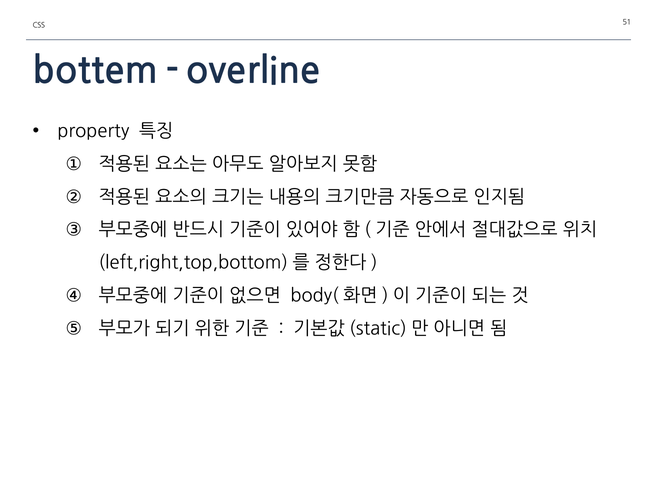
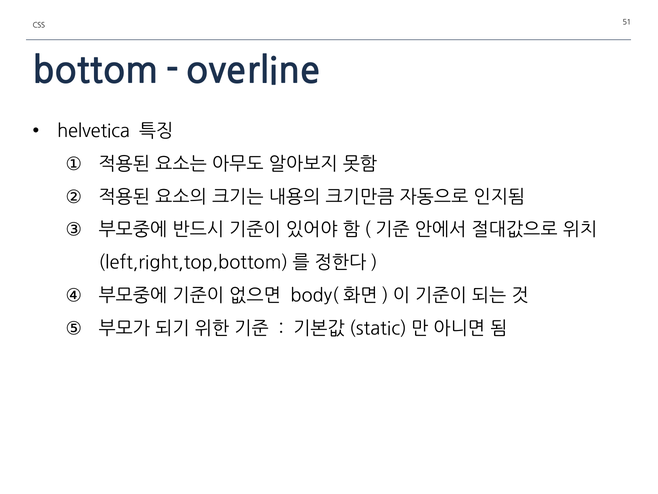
bottem: bottem -> bottom
property: property -> helvetica
